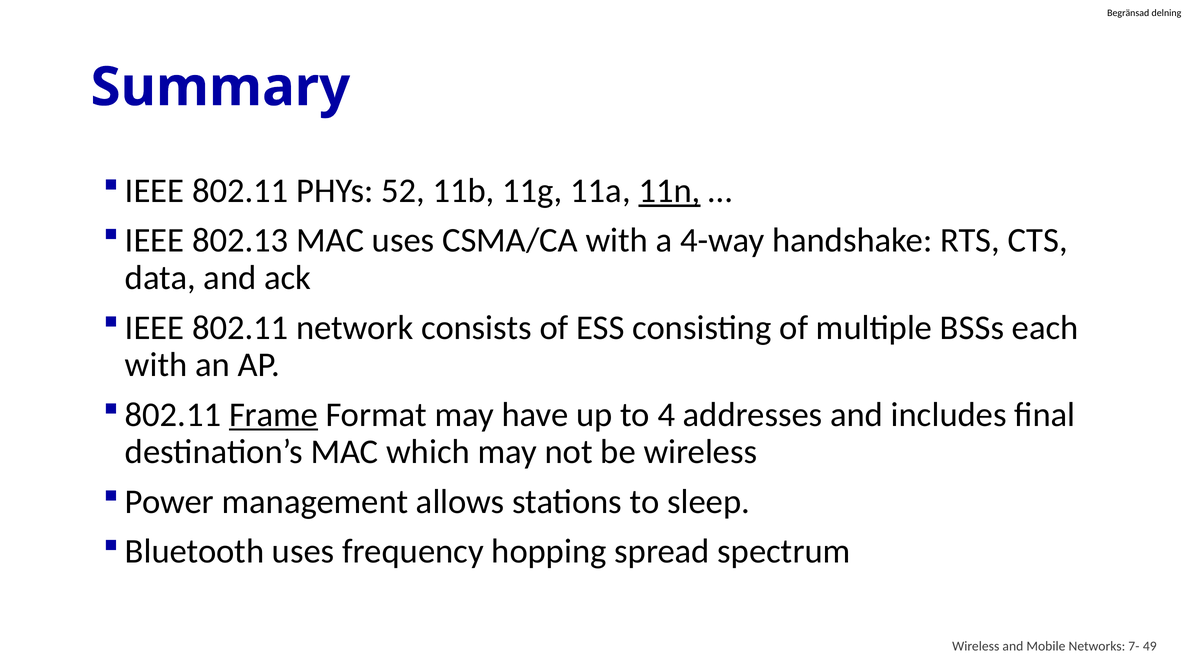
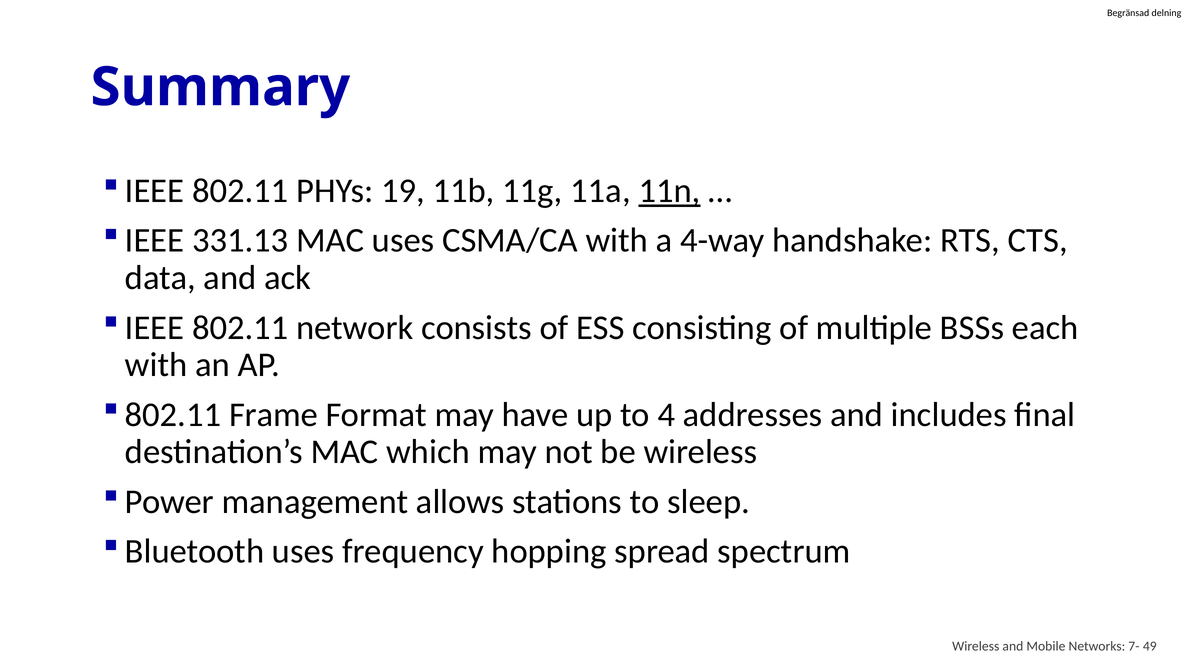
52: 52 -> 19
802.13: 802.13 -> 331.13
Frame underline: present -> none
